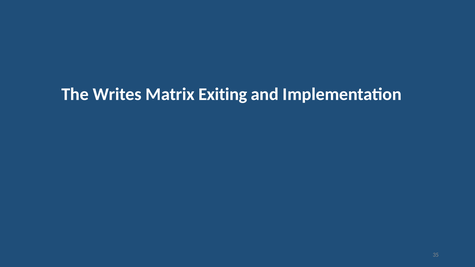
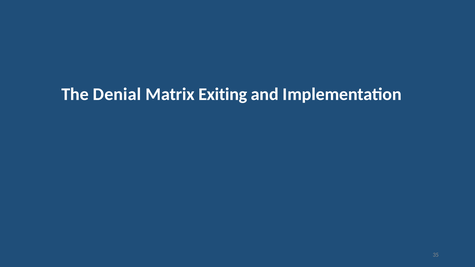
Writes: Writes -> Denial
